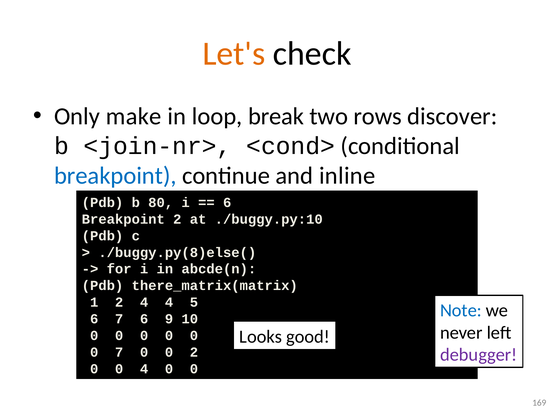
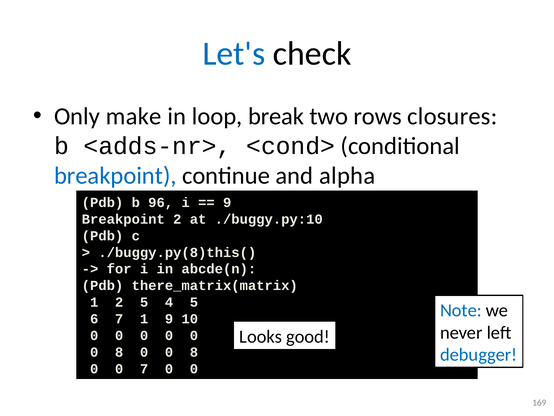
Let's colour: orange -> blue
discover: discover -> closures
<join-nr>: <join-nr> -> <adds-nr>
inline: inline -> alpha
80: 80 -> 96
6 at (227, 202): 6 -> 9
./buggy.py(8)else(: ./buggy.py(8)else( -> ./buggy.py(8)this(
2 4: 4 -> 5
7 6: 6 -> 1
7 at (119, 352): 7 -> 8
2 at (194, 352): 2 -> 8
debugger colour: purple -> blue
0 4: 4 -> 7
